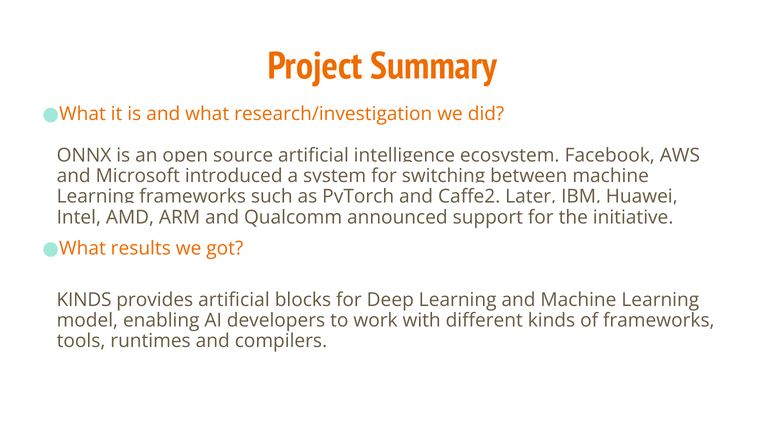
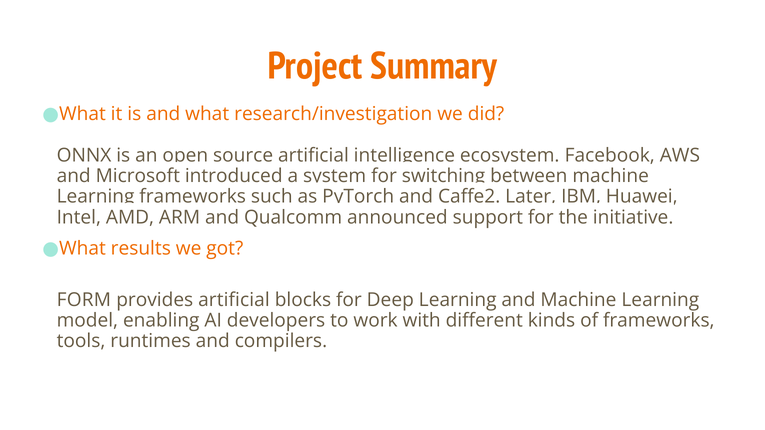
KINDS at (84, 300): KINDS -> FORM
